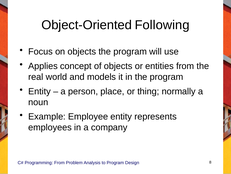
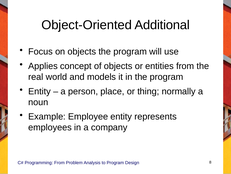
Following: Following -> Additional
